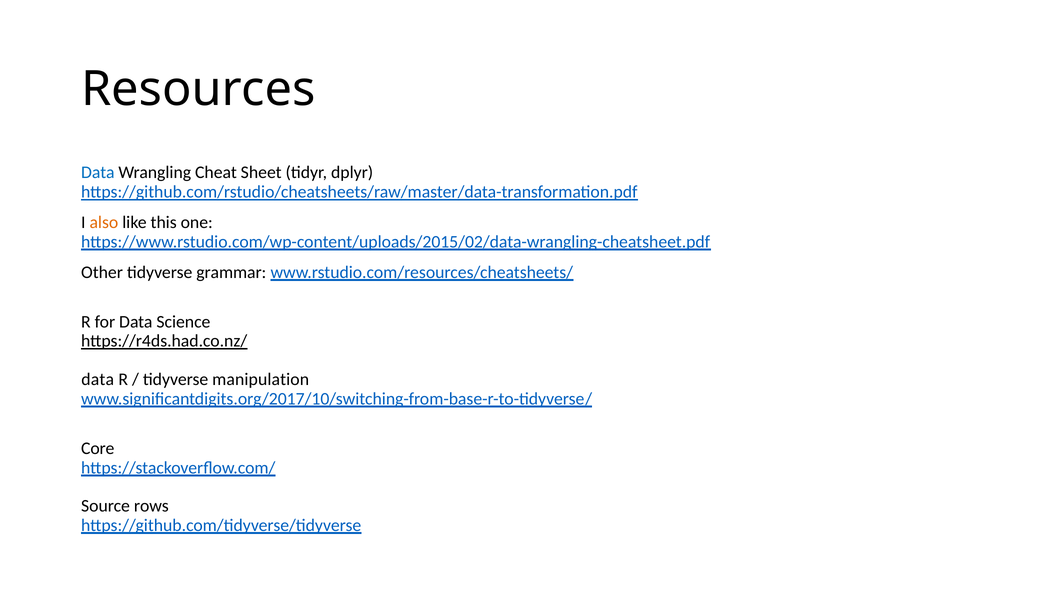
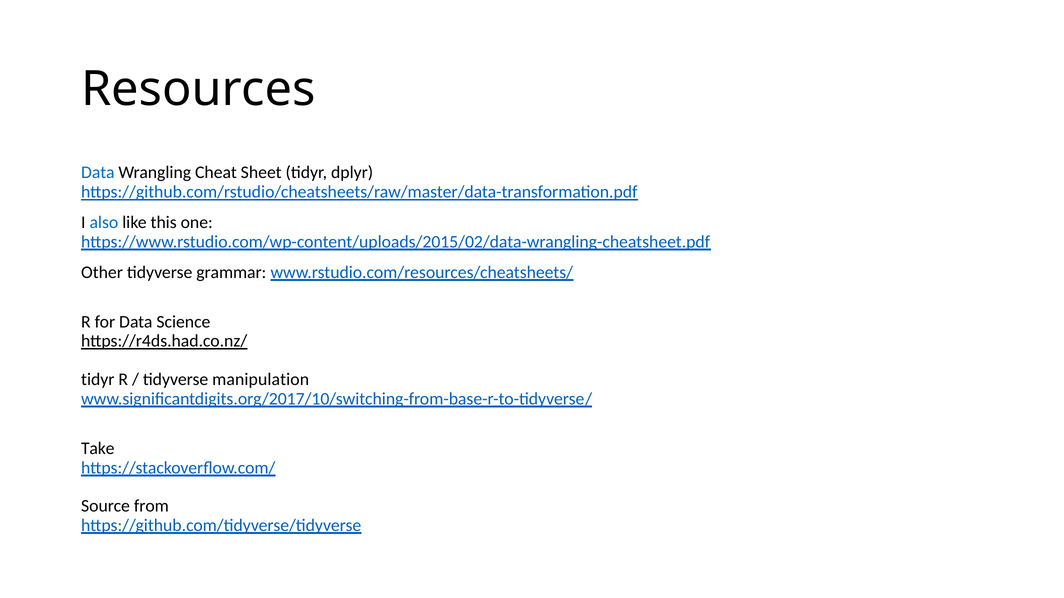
also colour: orange -> blue
data at (98, 380): data -> tidyr
Core: Core -> Take
rows: rows -> from
